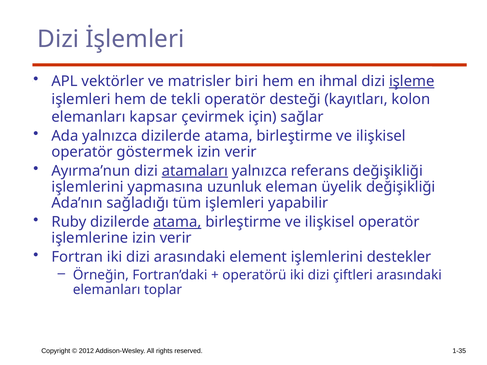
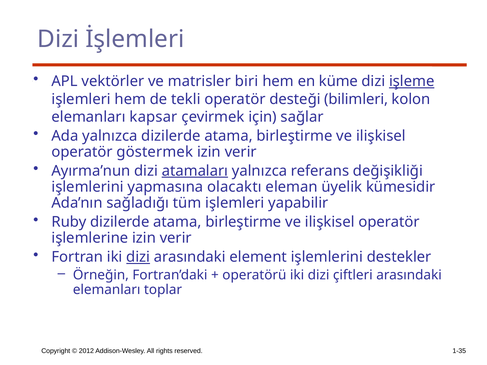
ihmal: ihmal -> küme
kayıtları: kayıtları -> bilimleri
uzunluk: uzunluk -> olacaktı
üyelik değişikliği: değişikliği -> kümesidir
atama at (177, 222) underline: present -> none
dizi at (138, 257) underline: none -> present
